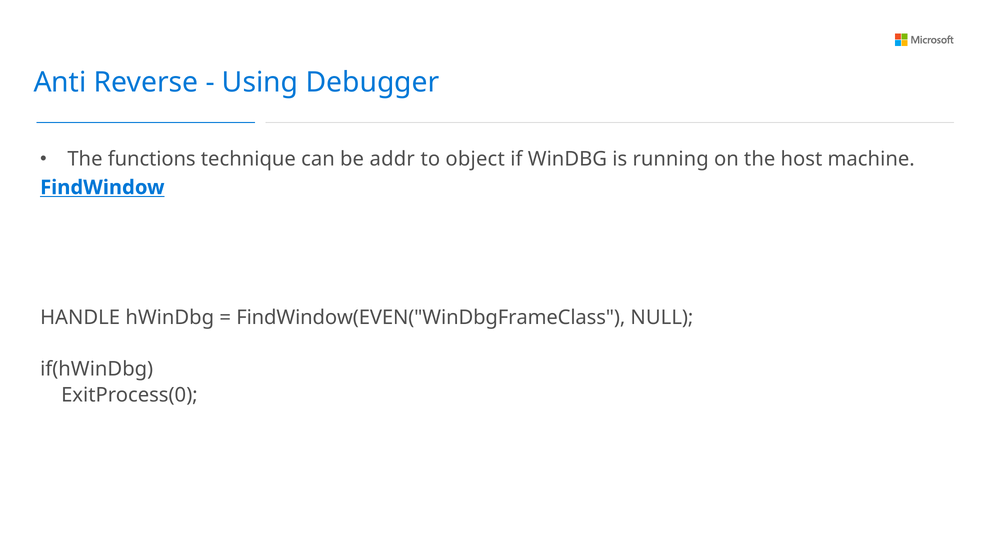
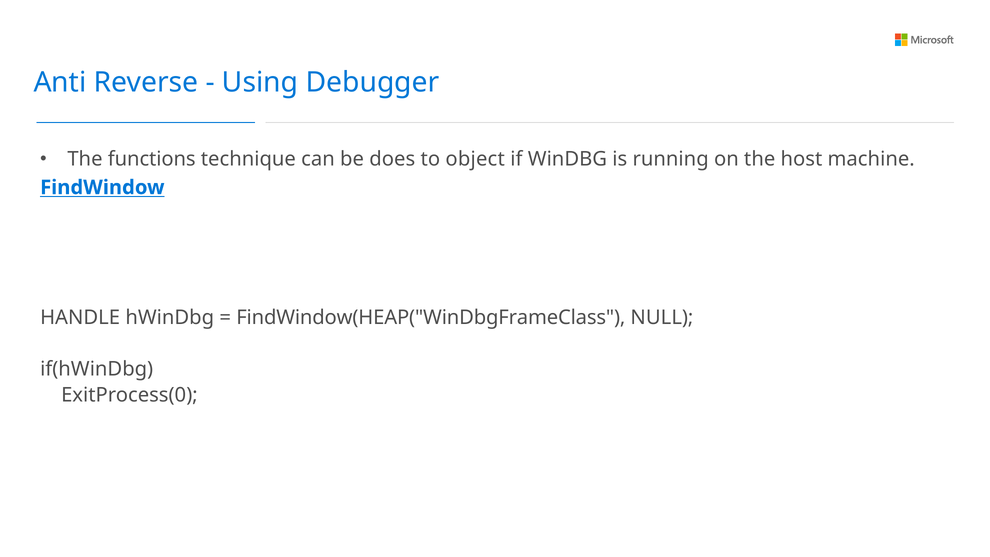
addr: addr -> does
FindWindow(EVEN("WinDbgFrameClass: FindWindow(EVEN("WinDbgFrameClass -> FindWindow(HEAP("WinDbgFrameClass
